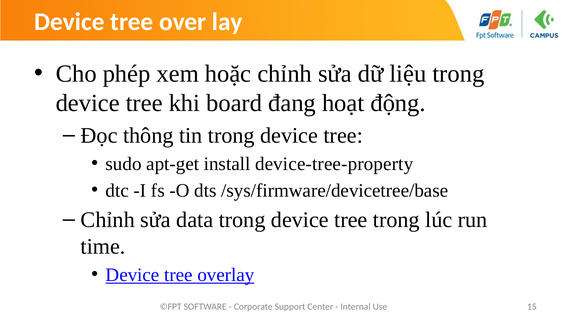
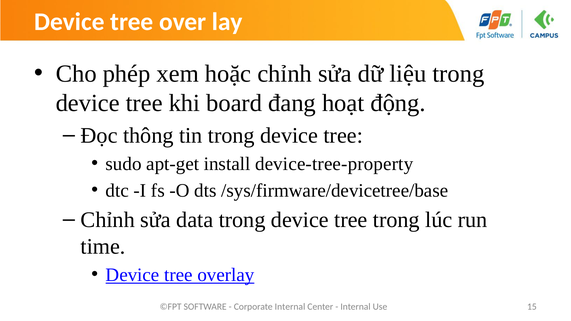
Corporate Support: Support -> Internal
